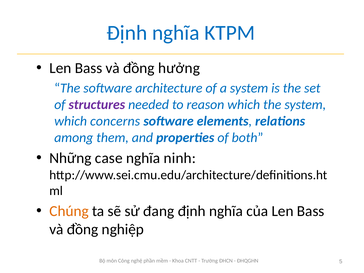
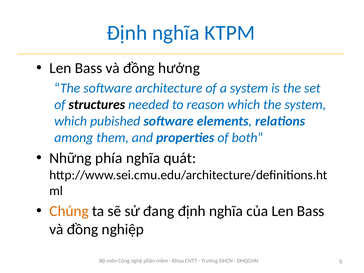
structures colour: purple -> black
concerns: concerns -> pubished
case: case -> phía
ninh: ninh -> quát
